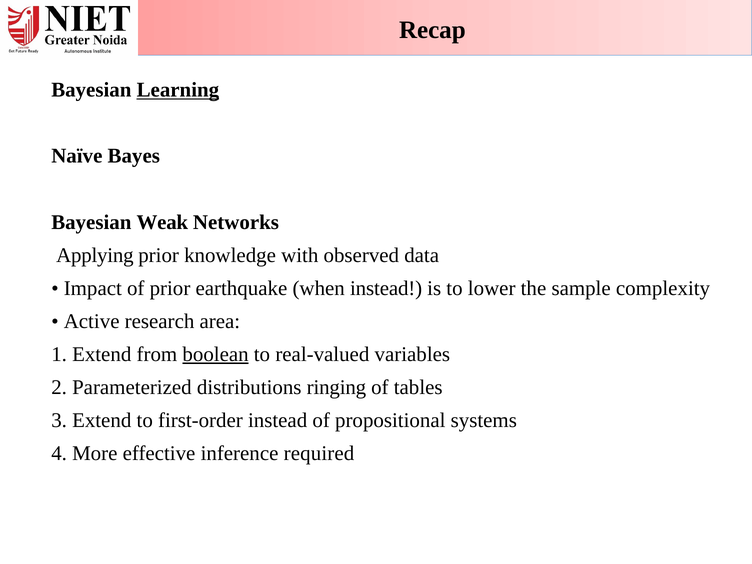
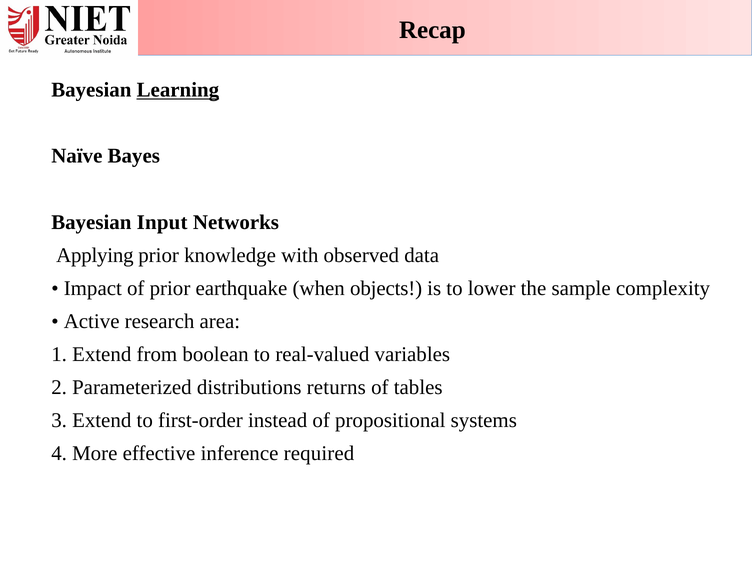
Weak: Weak -> Input
when instead: instead -> objects
boolean underline: present -> none
ringing: ringing -> returns
